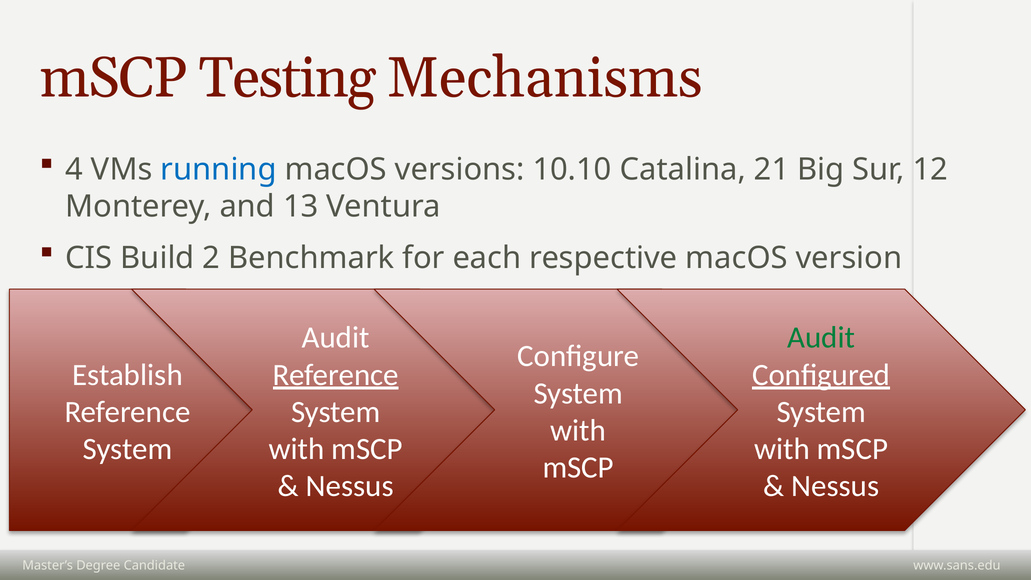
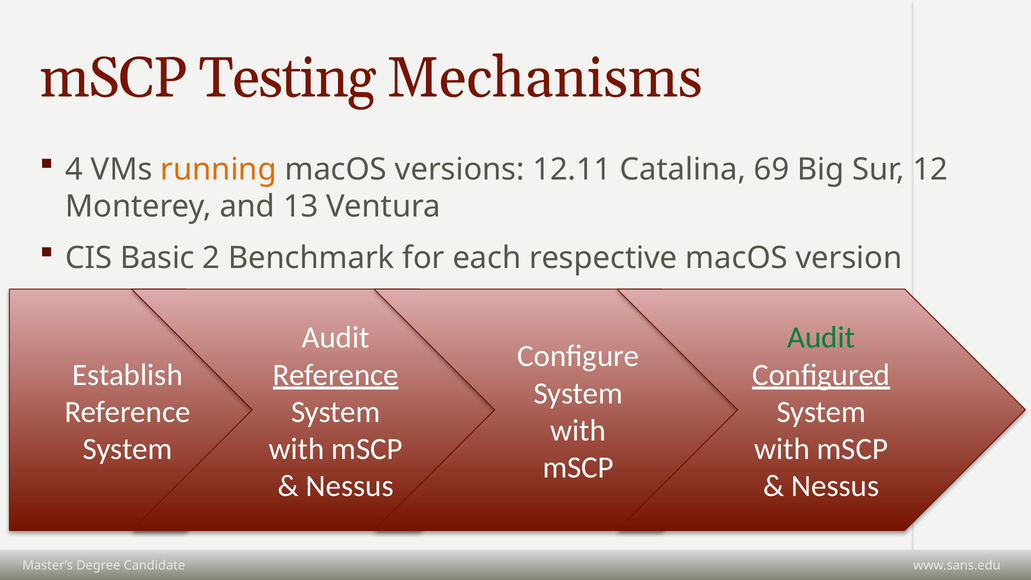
running colour: blue -> orange
10.10: 10.10 -> 12.11
21: 21 -> 69
Build: Build -> Basic
